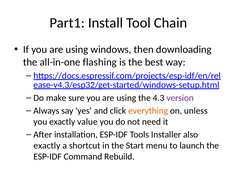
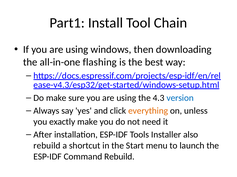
version colour: purple -> blue
exactly value: value -> make
exactly at (47, 146): exactly -> rebuild
